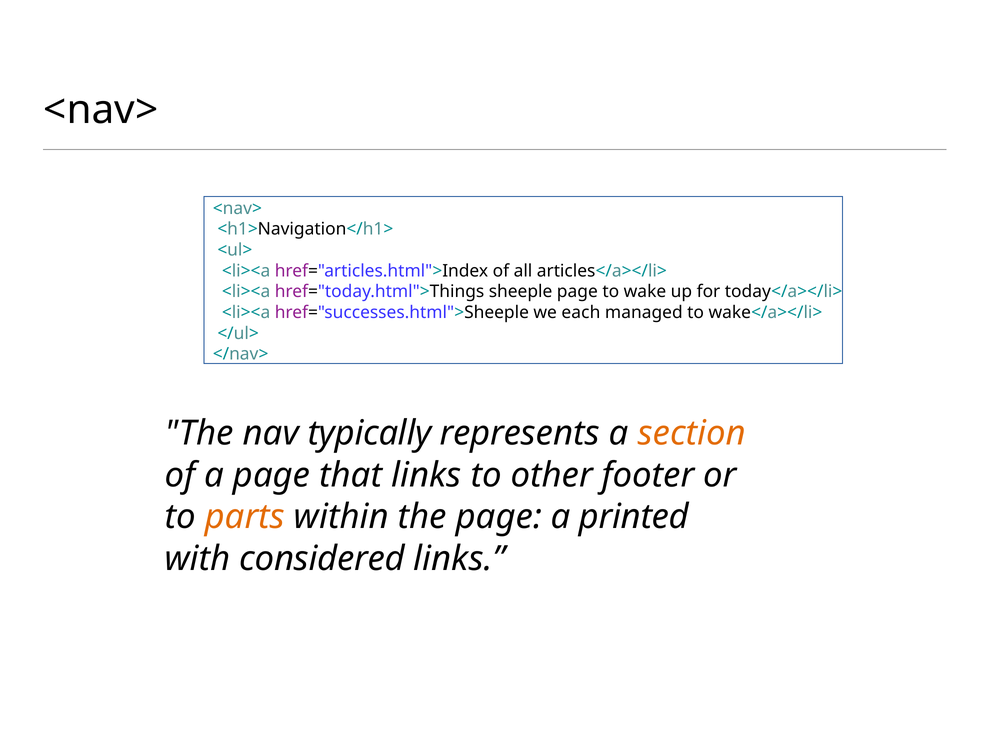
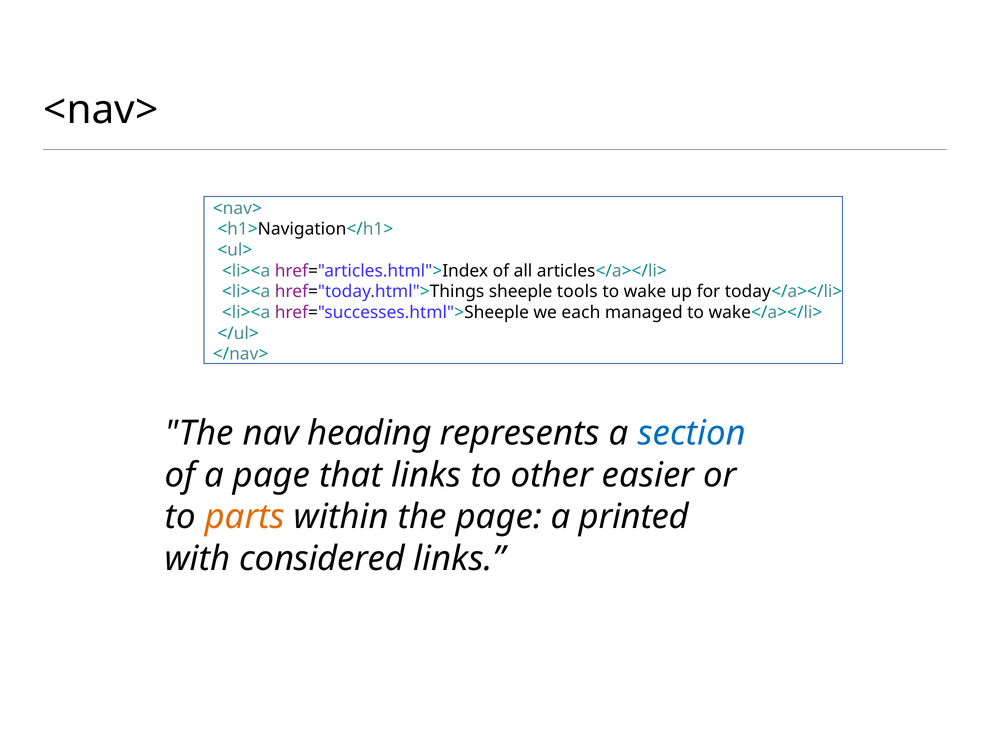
sheeple page: page -> tools
typically: typically -> heading
section colour: orange -> blue
footer: footer -> easier
